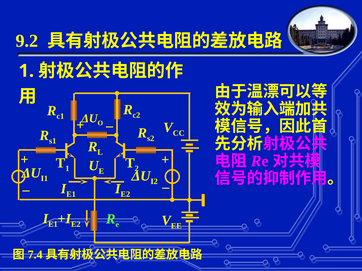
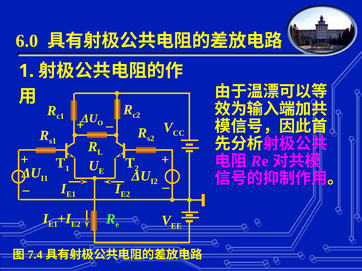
9.2: 9.2 -> 6.0
